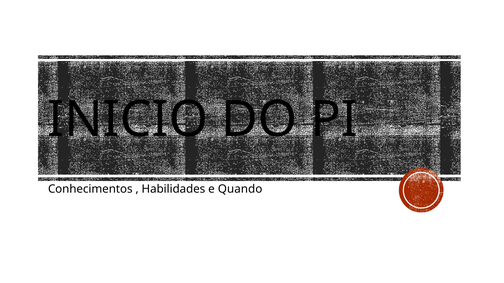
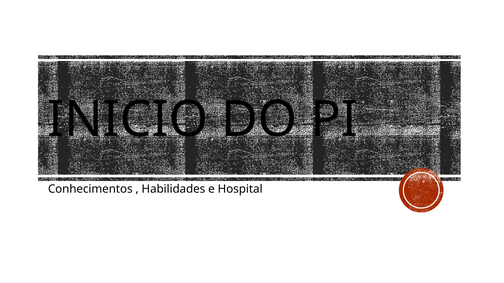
Quando: Quando -> Hospital
